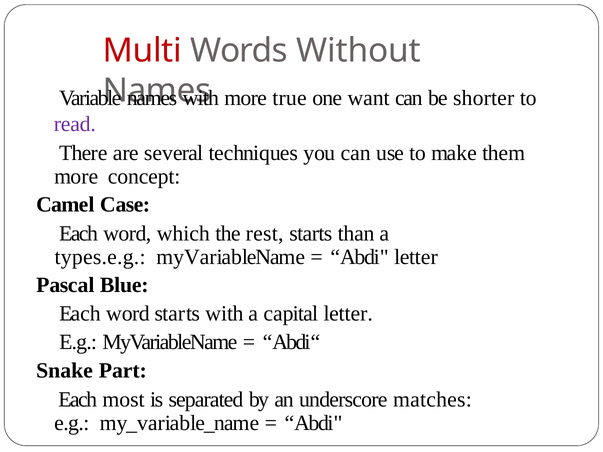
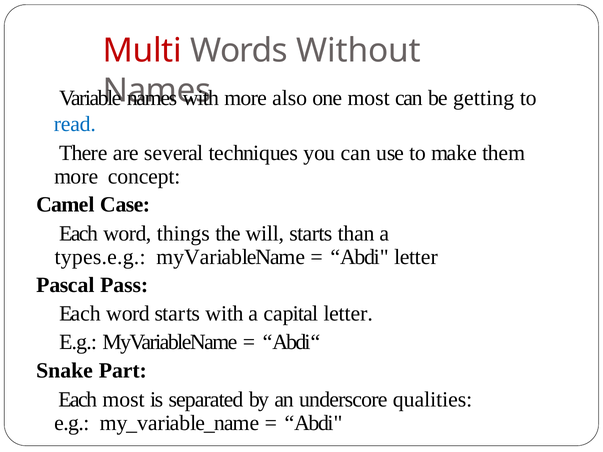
true: true -> also
one want: want -> most
shorter: shorter -> getting
read colour: purple -> blue
which: which -> things
rest: rest -> will
Blue: Blue -> Pass
matches: matches -> qualities
